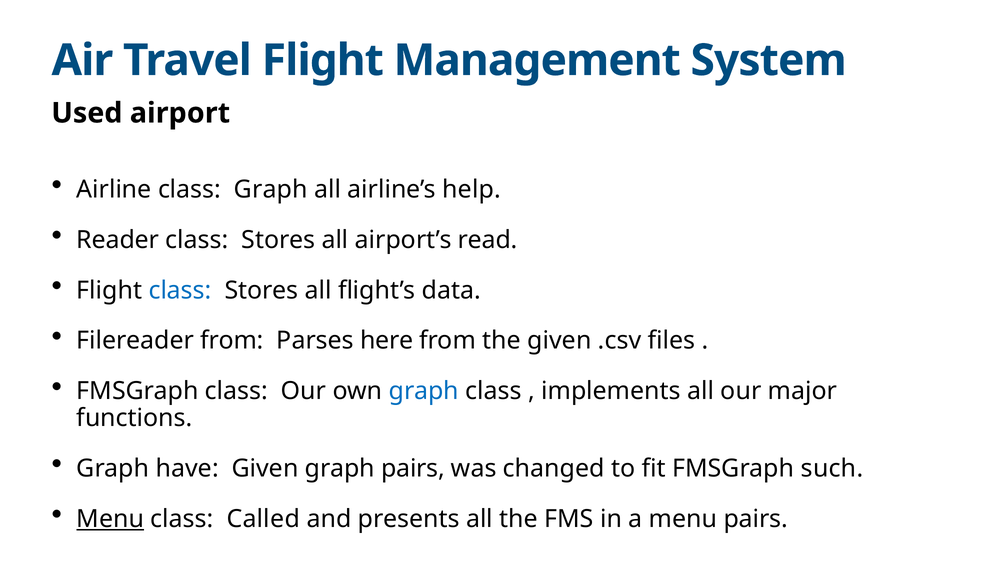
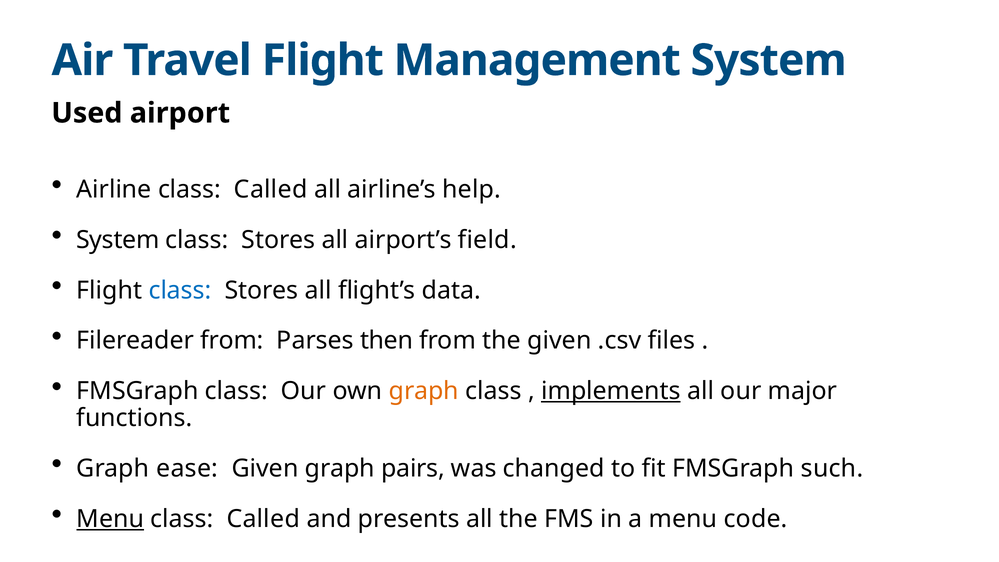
Airline class Graph: Graph -> Called
Reader at (118, 240): Reader -> System
read: read -> field
here: here -> then
graph at (424, 391) colour: blue -> orange
implements underline: none -> present
have: have -> ease
menu pairs: pairs -> code
